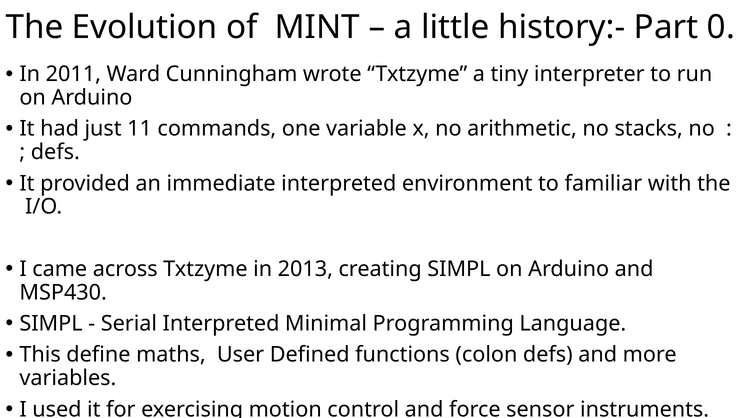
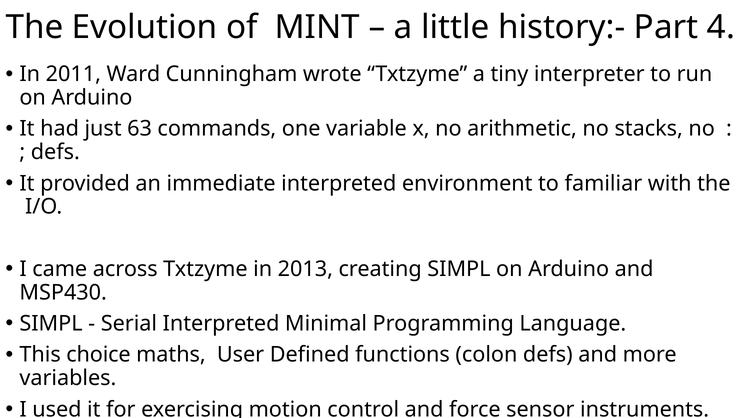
0: 0 -> 4
11: 11 -> 63
define: define -> choice
